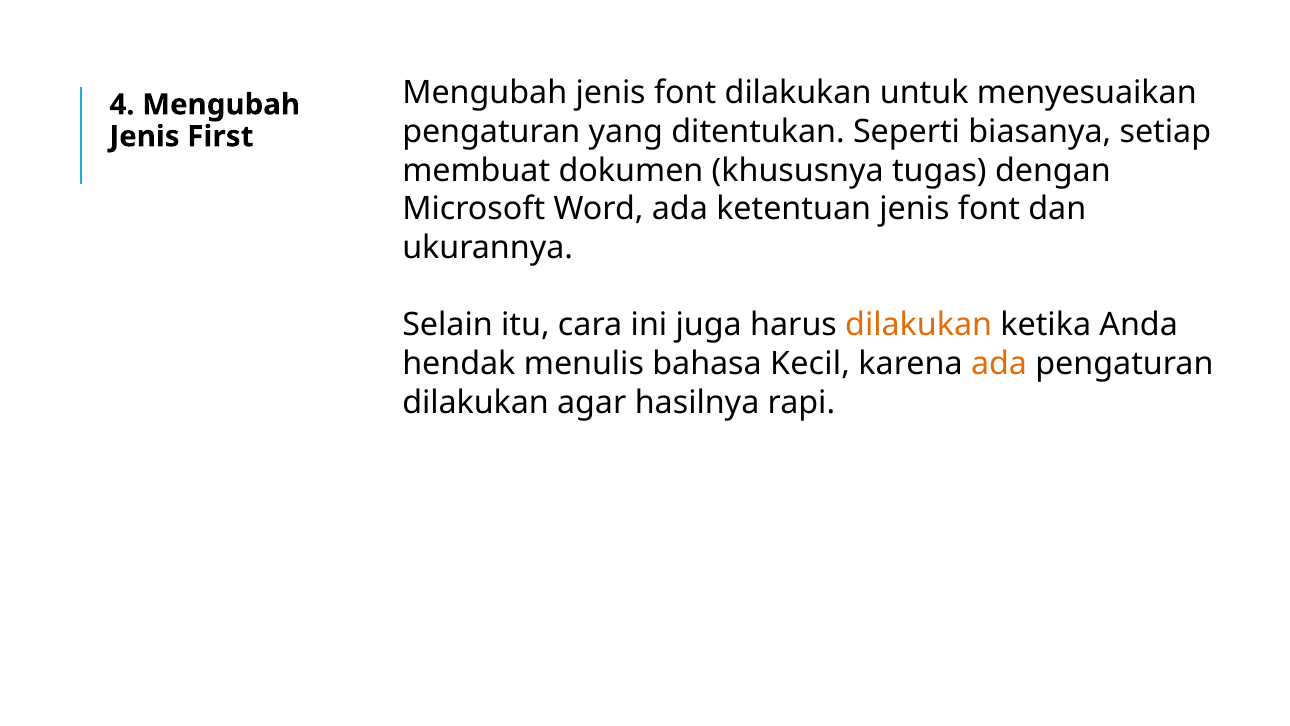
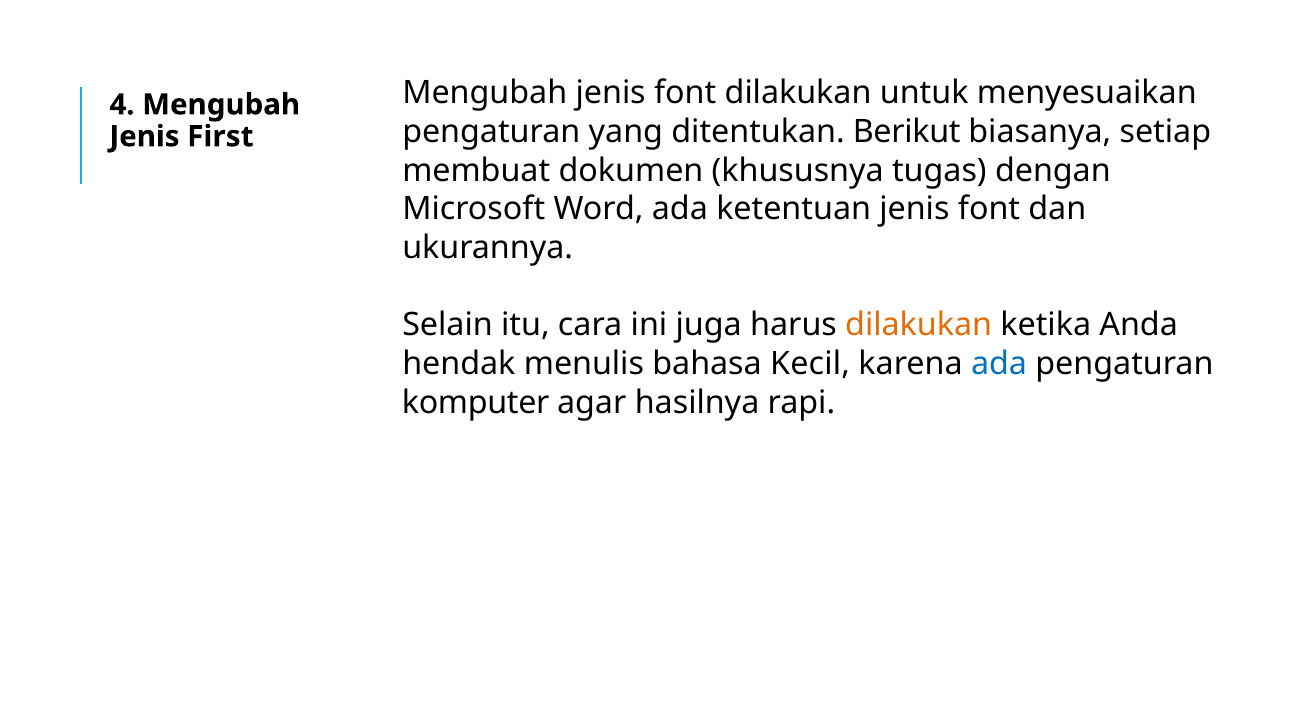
Seperti: Seperti -> Berikut
ada at (999, 364) colour: orange -> blue
dilakukan at (476, 403): dilakukan -> komputer
